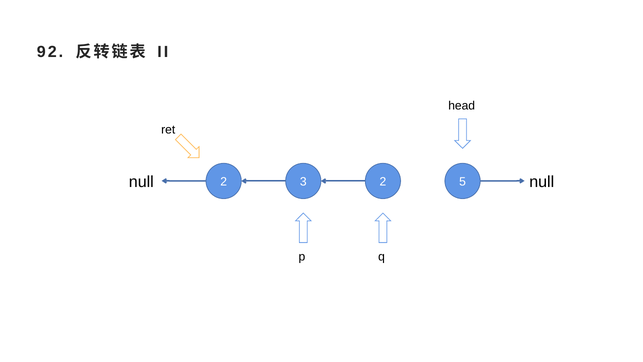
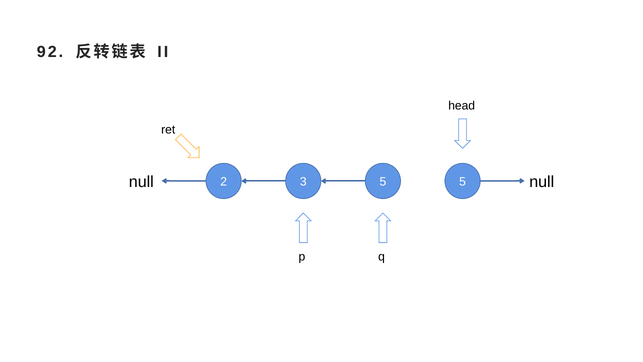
3 2: 2 -> 5
